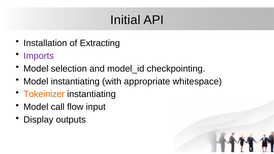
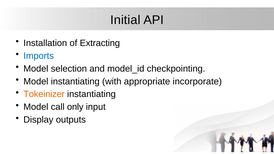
Imports colour: purple -> blue
whitespace: whitespace -> incorporate
flow: flow -> only
